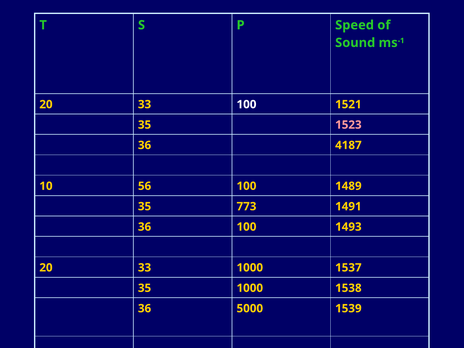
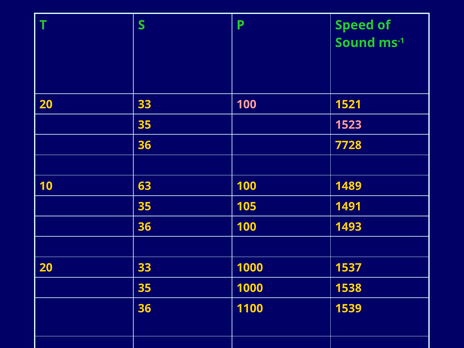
100 at (246, 104) colour: white -> pink
4187: 4187 -> 7728
56: 56 -> 63
773: 773 -> 105
5000: 5000 -> 1100
